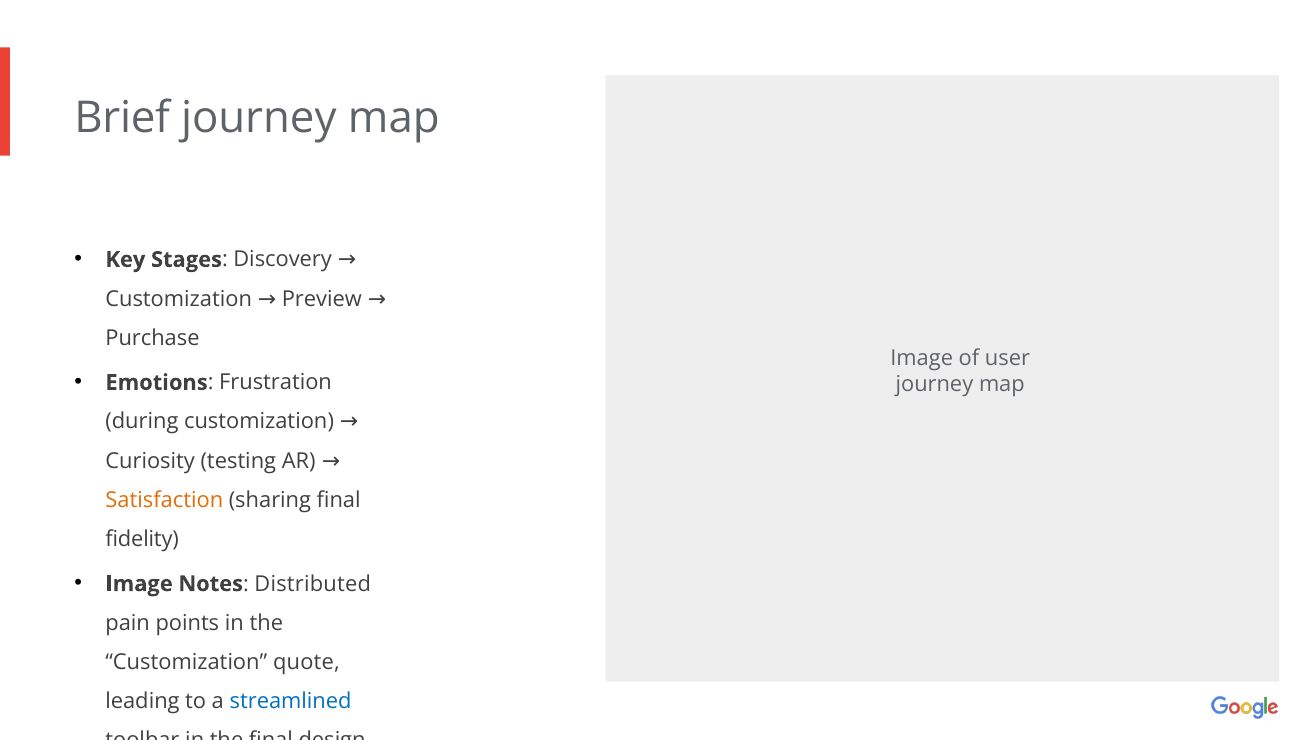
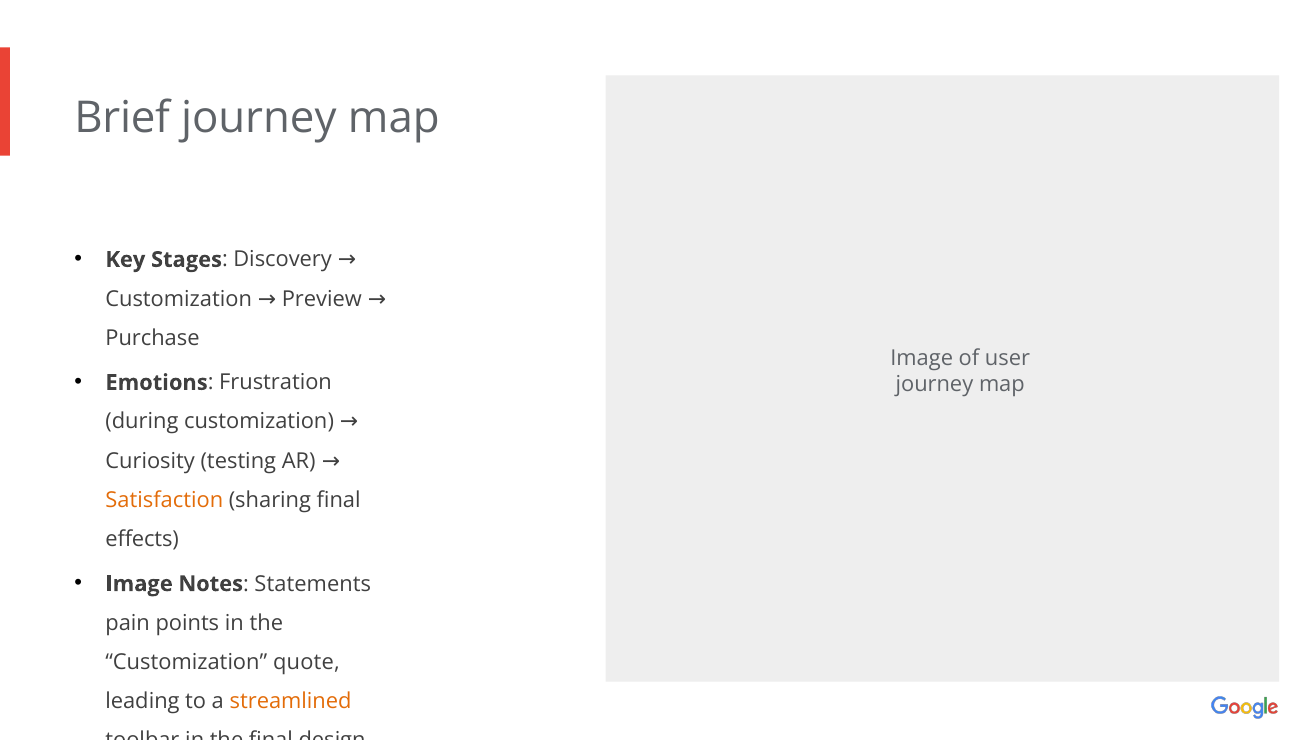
fidelity: fidelity -> effects
Distributed: Distributed -> Statements
streamlined colour: blue -> orange
